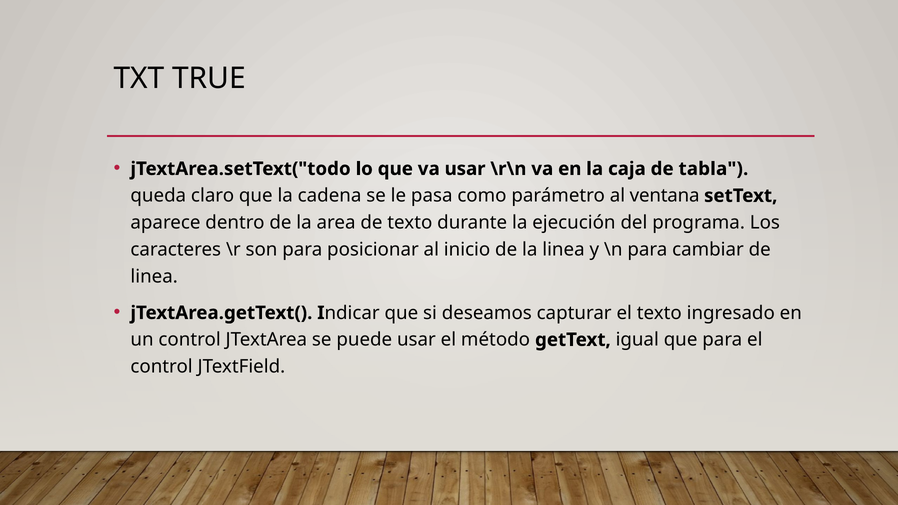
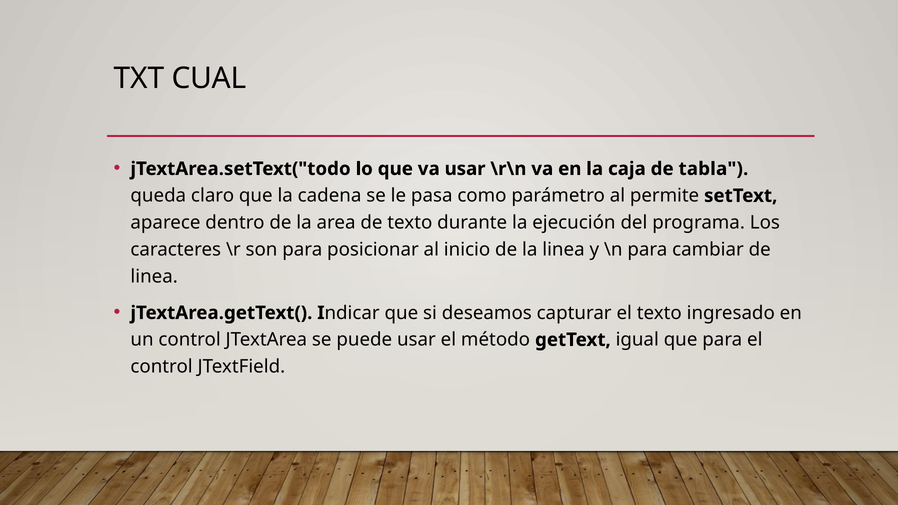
TRUE: TRUE -> CUAL
ventana: ventana -> permite
